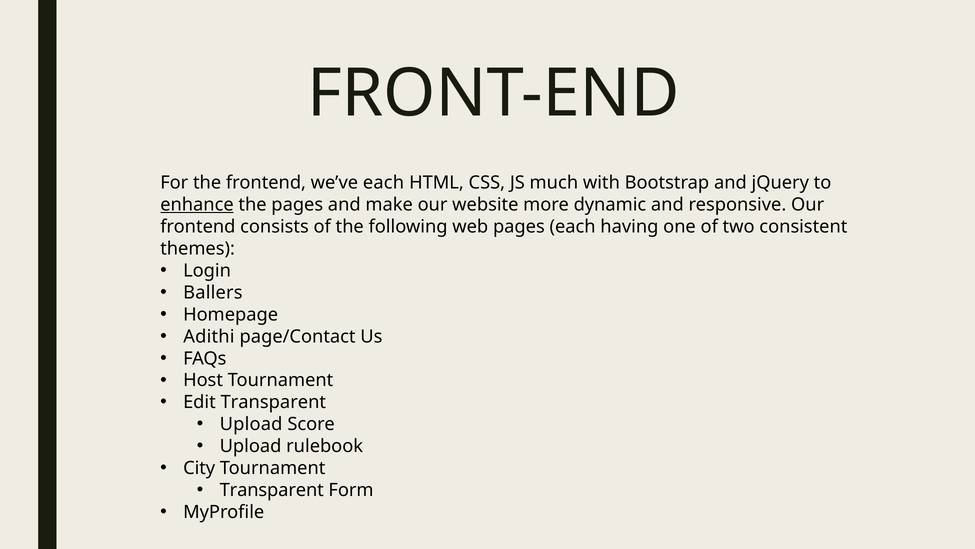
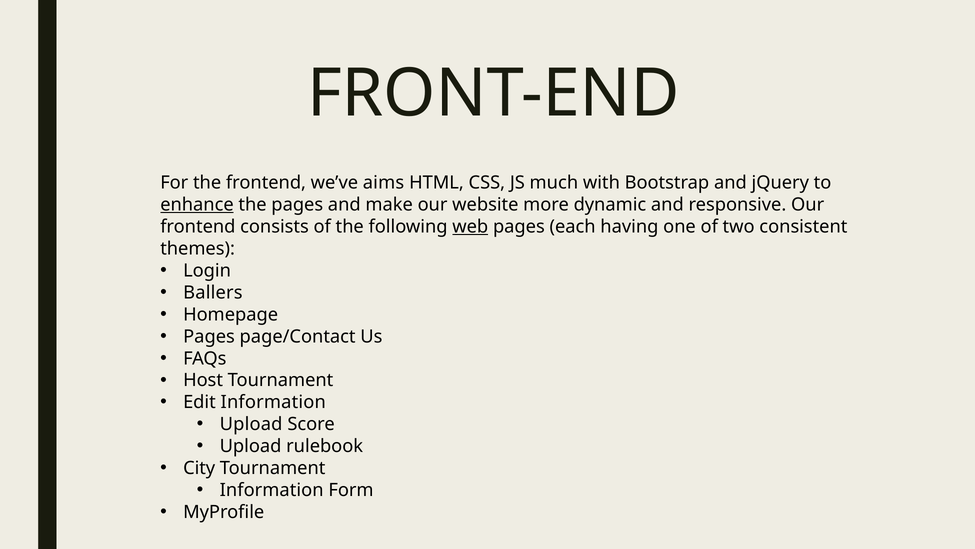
we’ve each: each -> aims
web underline: none -> present
Adithi at (209, 336): Adithi -> Pages
Edit Transparent: Transparent -> Information
Transparent at (272, 490): Transparent -> Information
